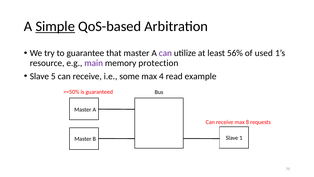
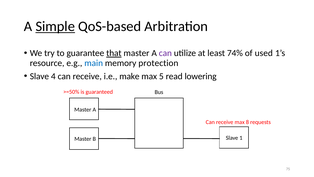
that underline: none -> present
56%: 56% -> 74%
main colour: purple -> blue
5: 5 -> 4
some: some -> make
4: 4 -> 5
example: example -> lowering
